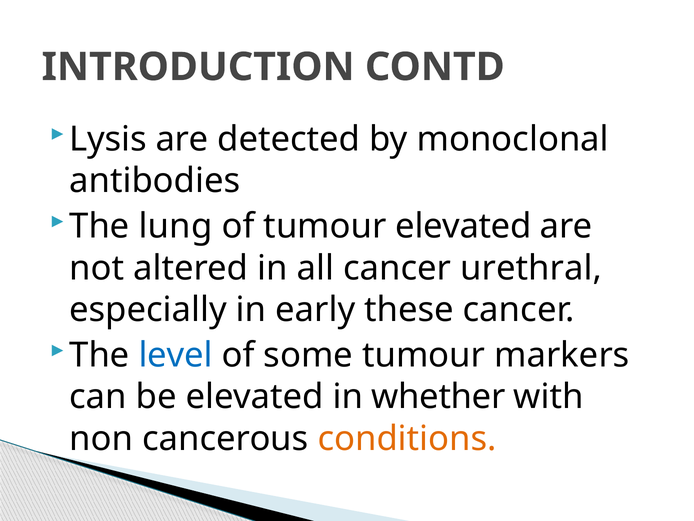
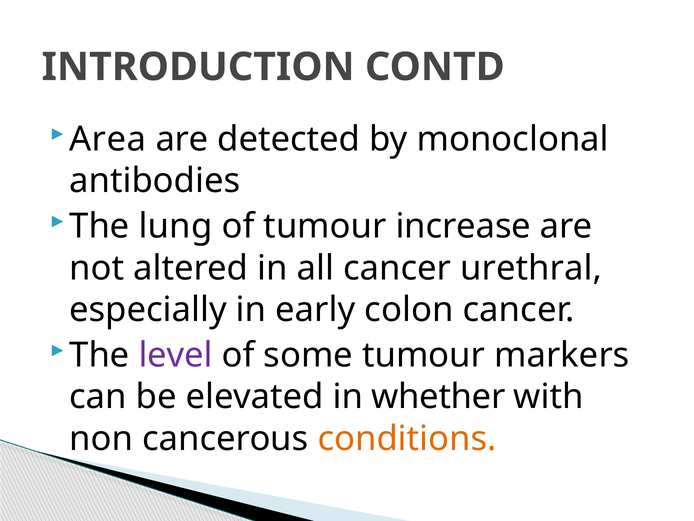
Lysis: Lysis -> Area
tumour elevated: elevated -> increase
these: these -> colon
level colour: blue -> purple
